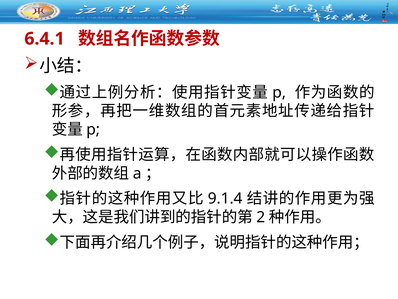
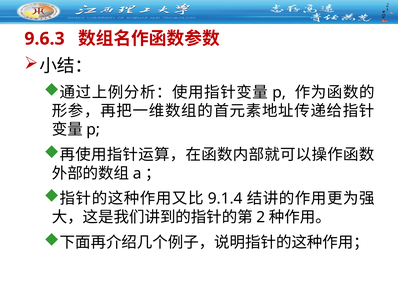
6.4.1: 6.4.1 -> 9.6.3
